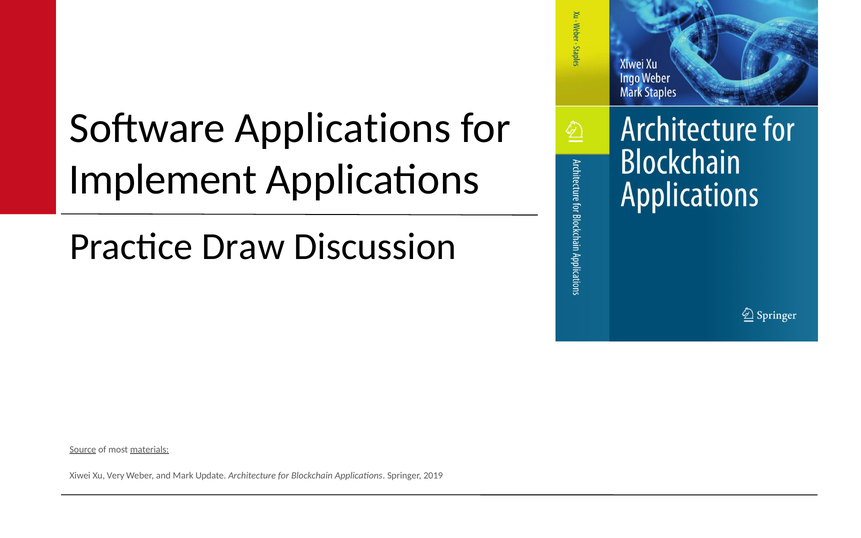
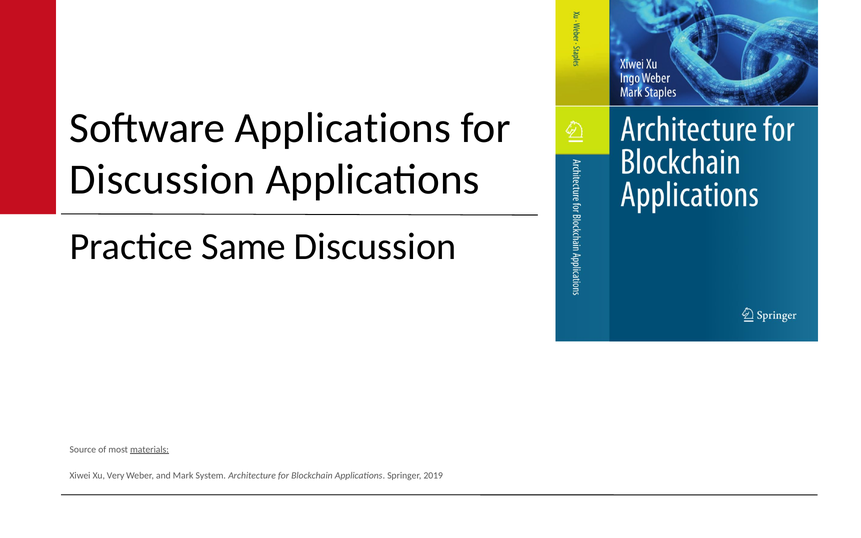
Implement at (163, 180): Implement -> Discussion
Draw: Draw -> Same
Source underline: present -> none
Update: Update -> System
